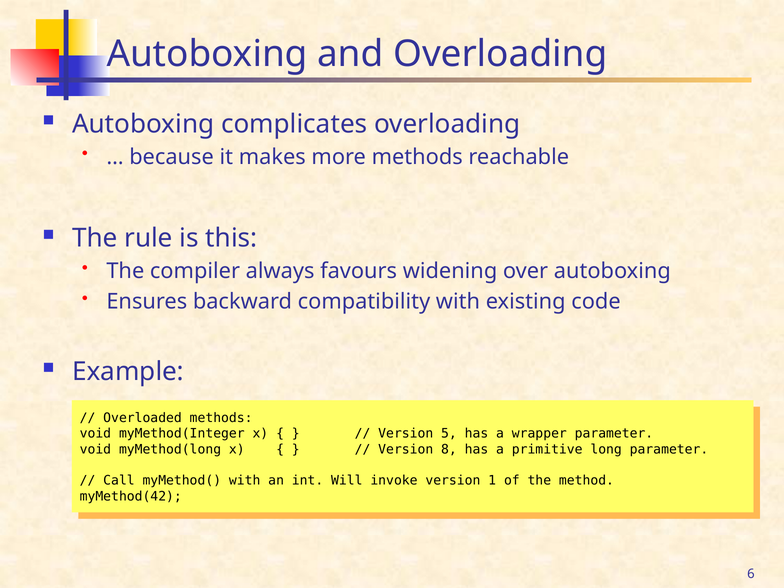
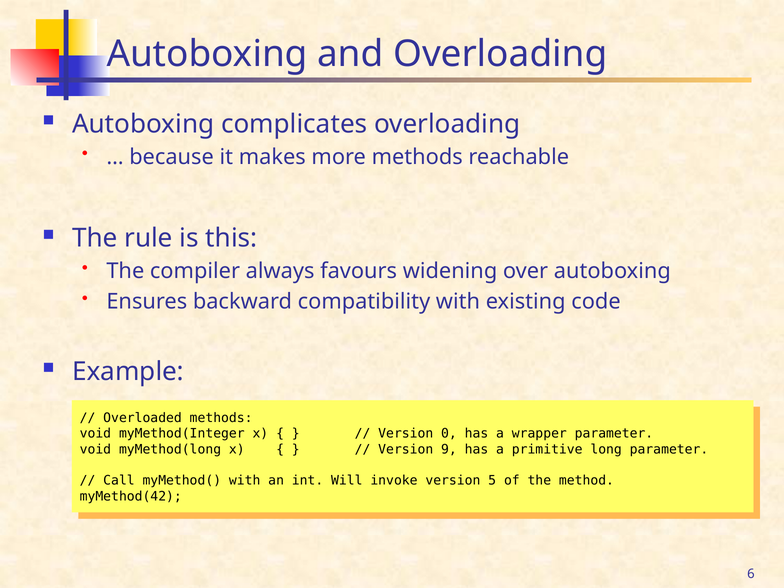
5: 5 -> 0
8: 8 -> 9
1 at (492, 481): 1 -> 5
